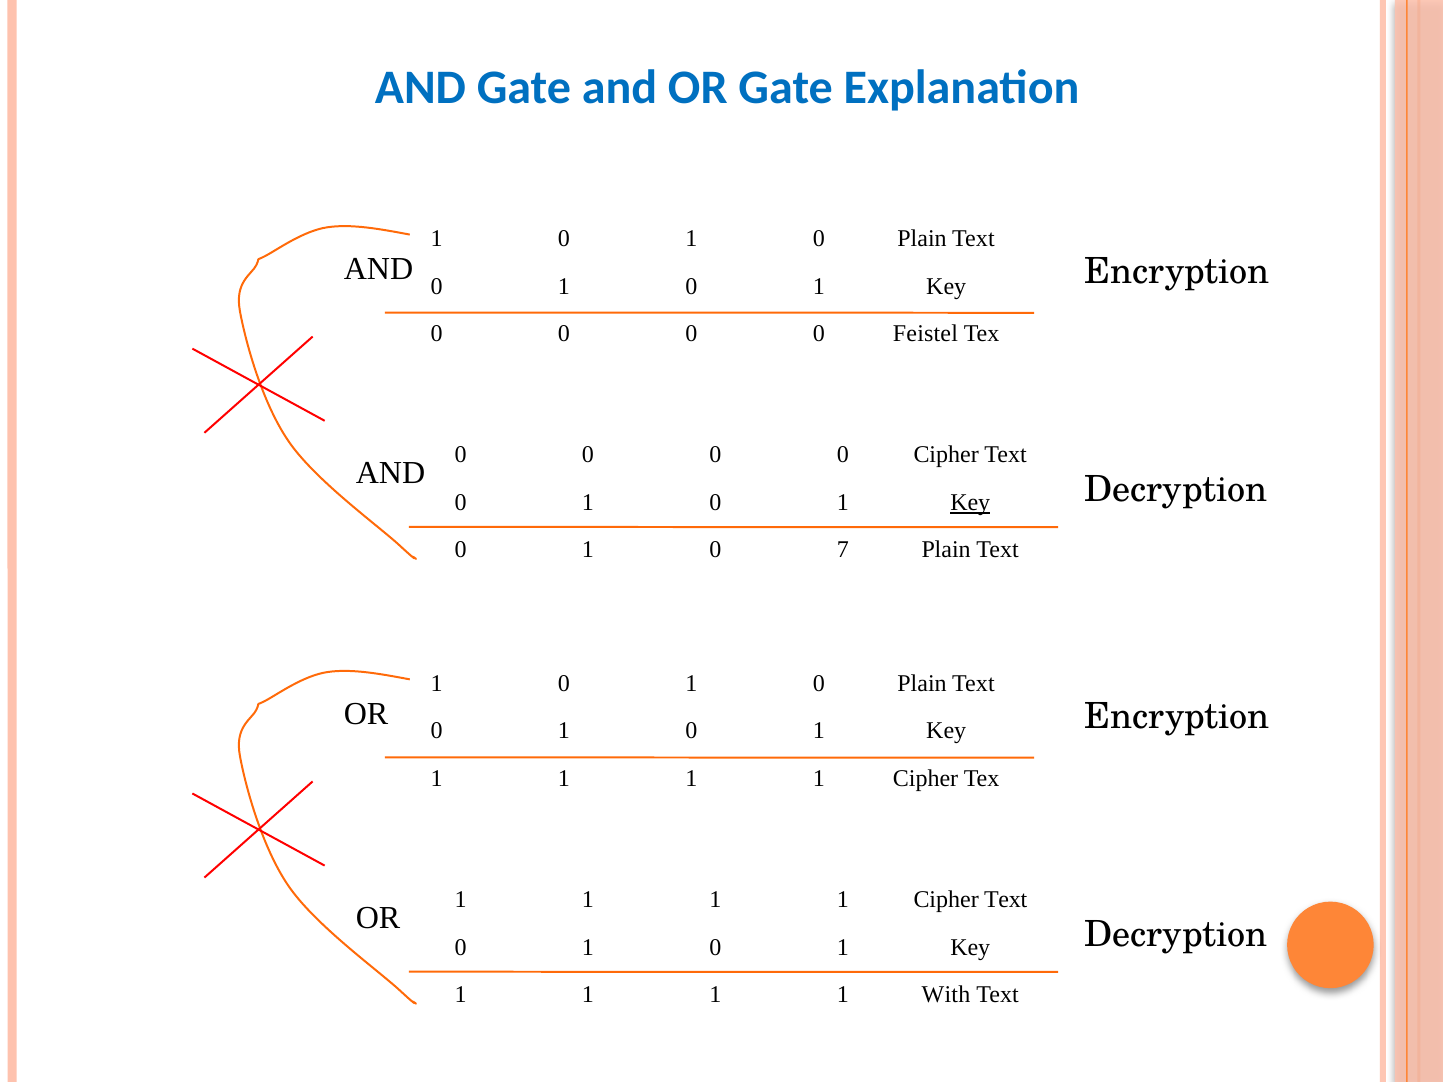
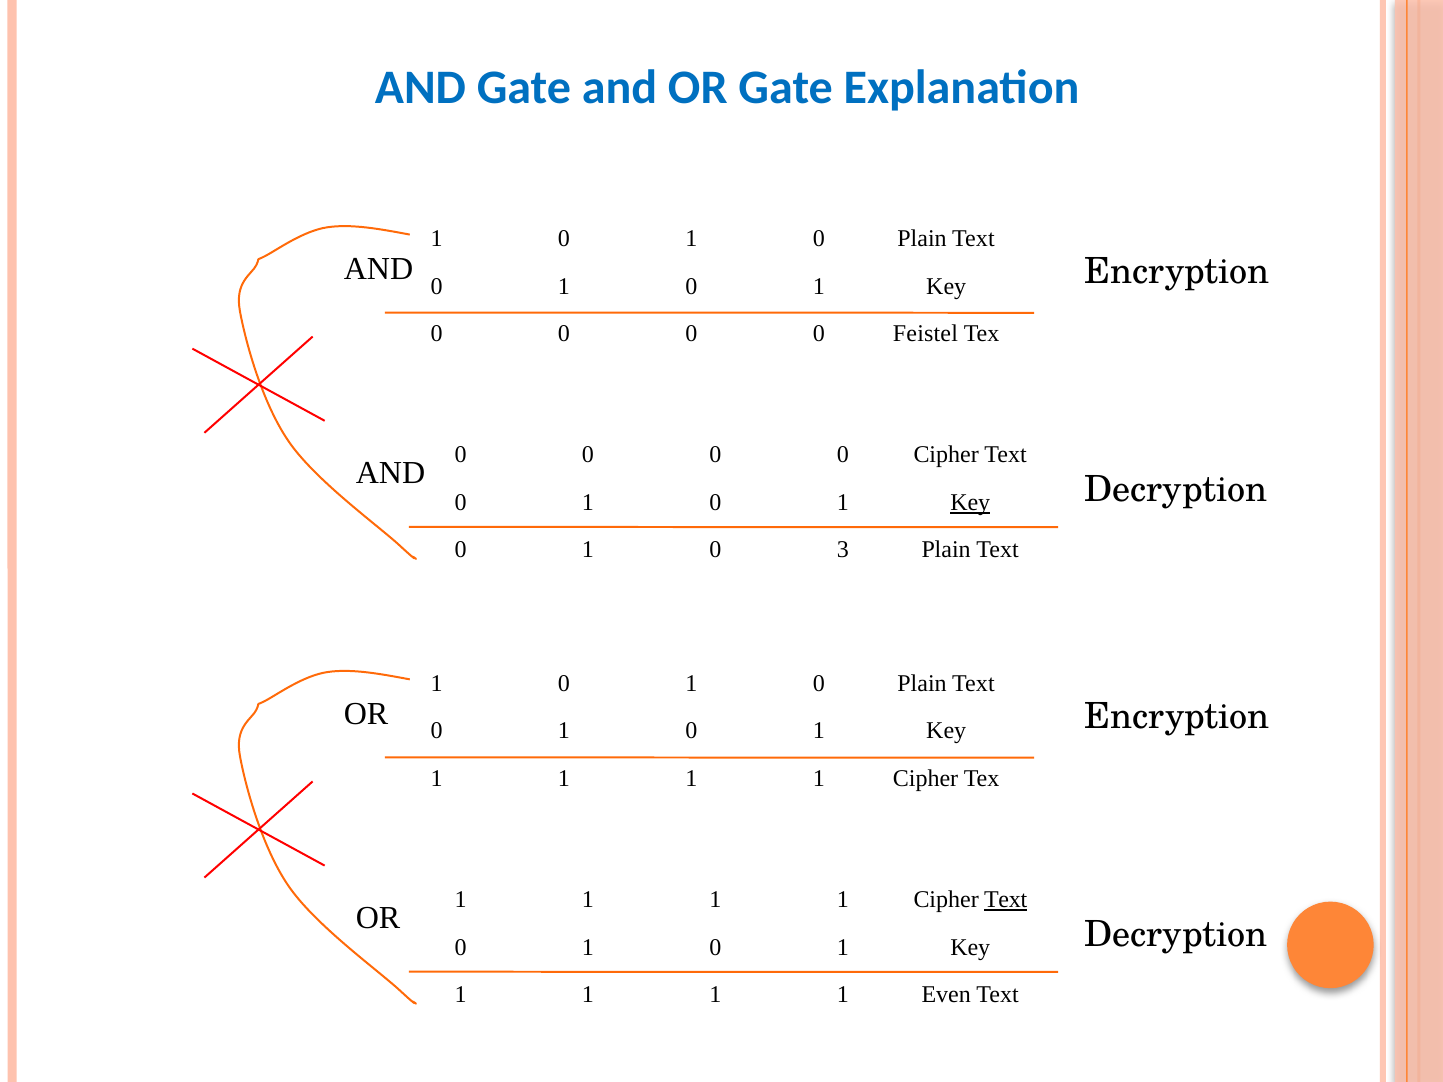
7: 7 -> 3
Text at (1006, 900) underline: none -> present
With: With -> Even
